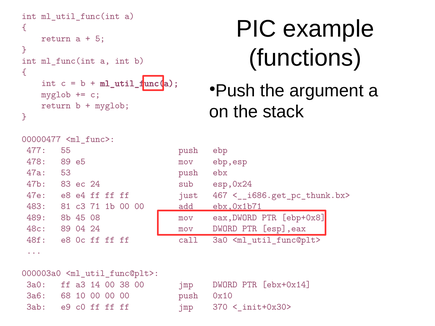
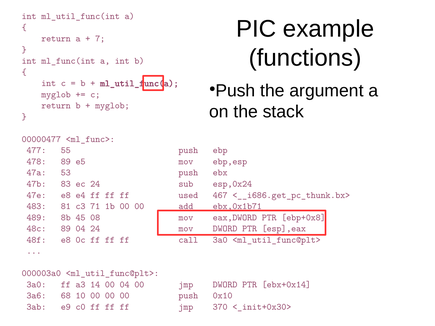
5: 5 -> 7
just: just -> used
00 38: 38 -> 04
